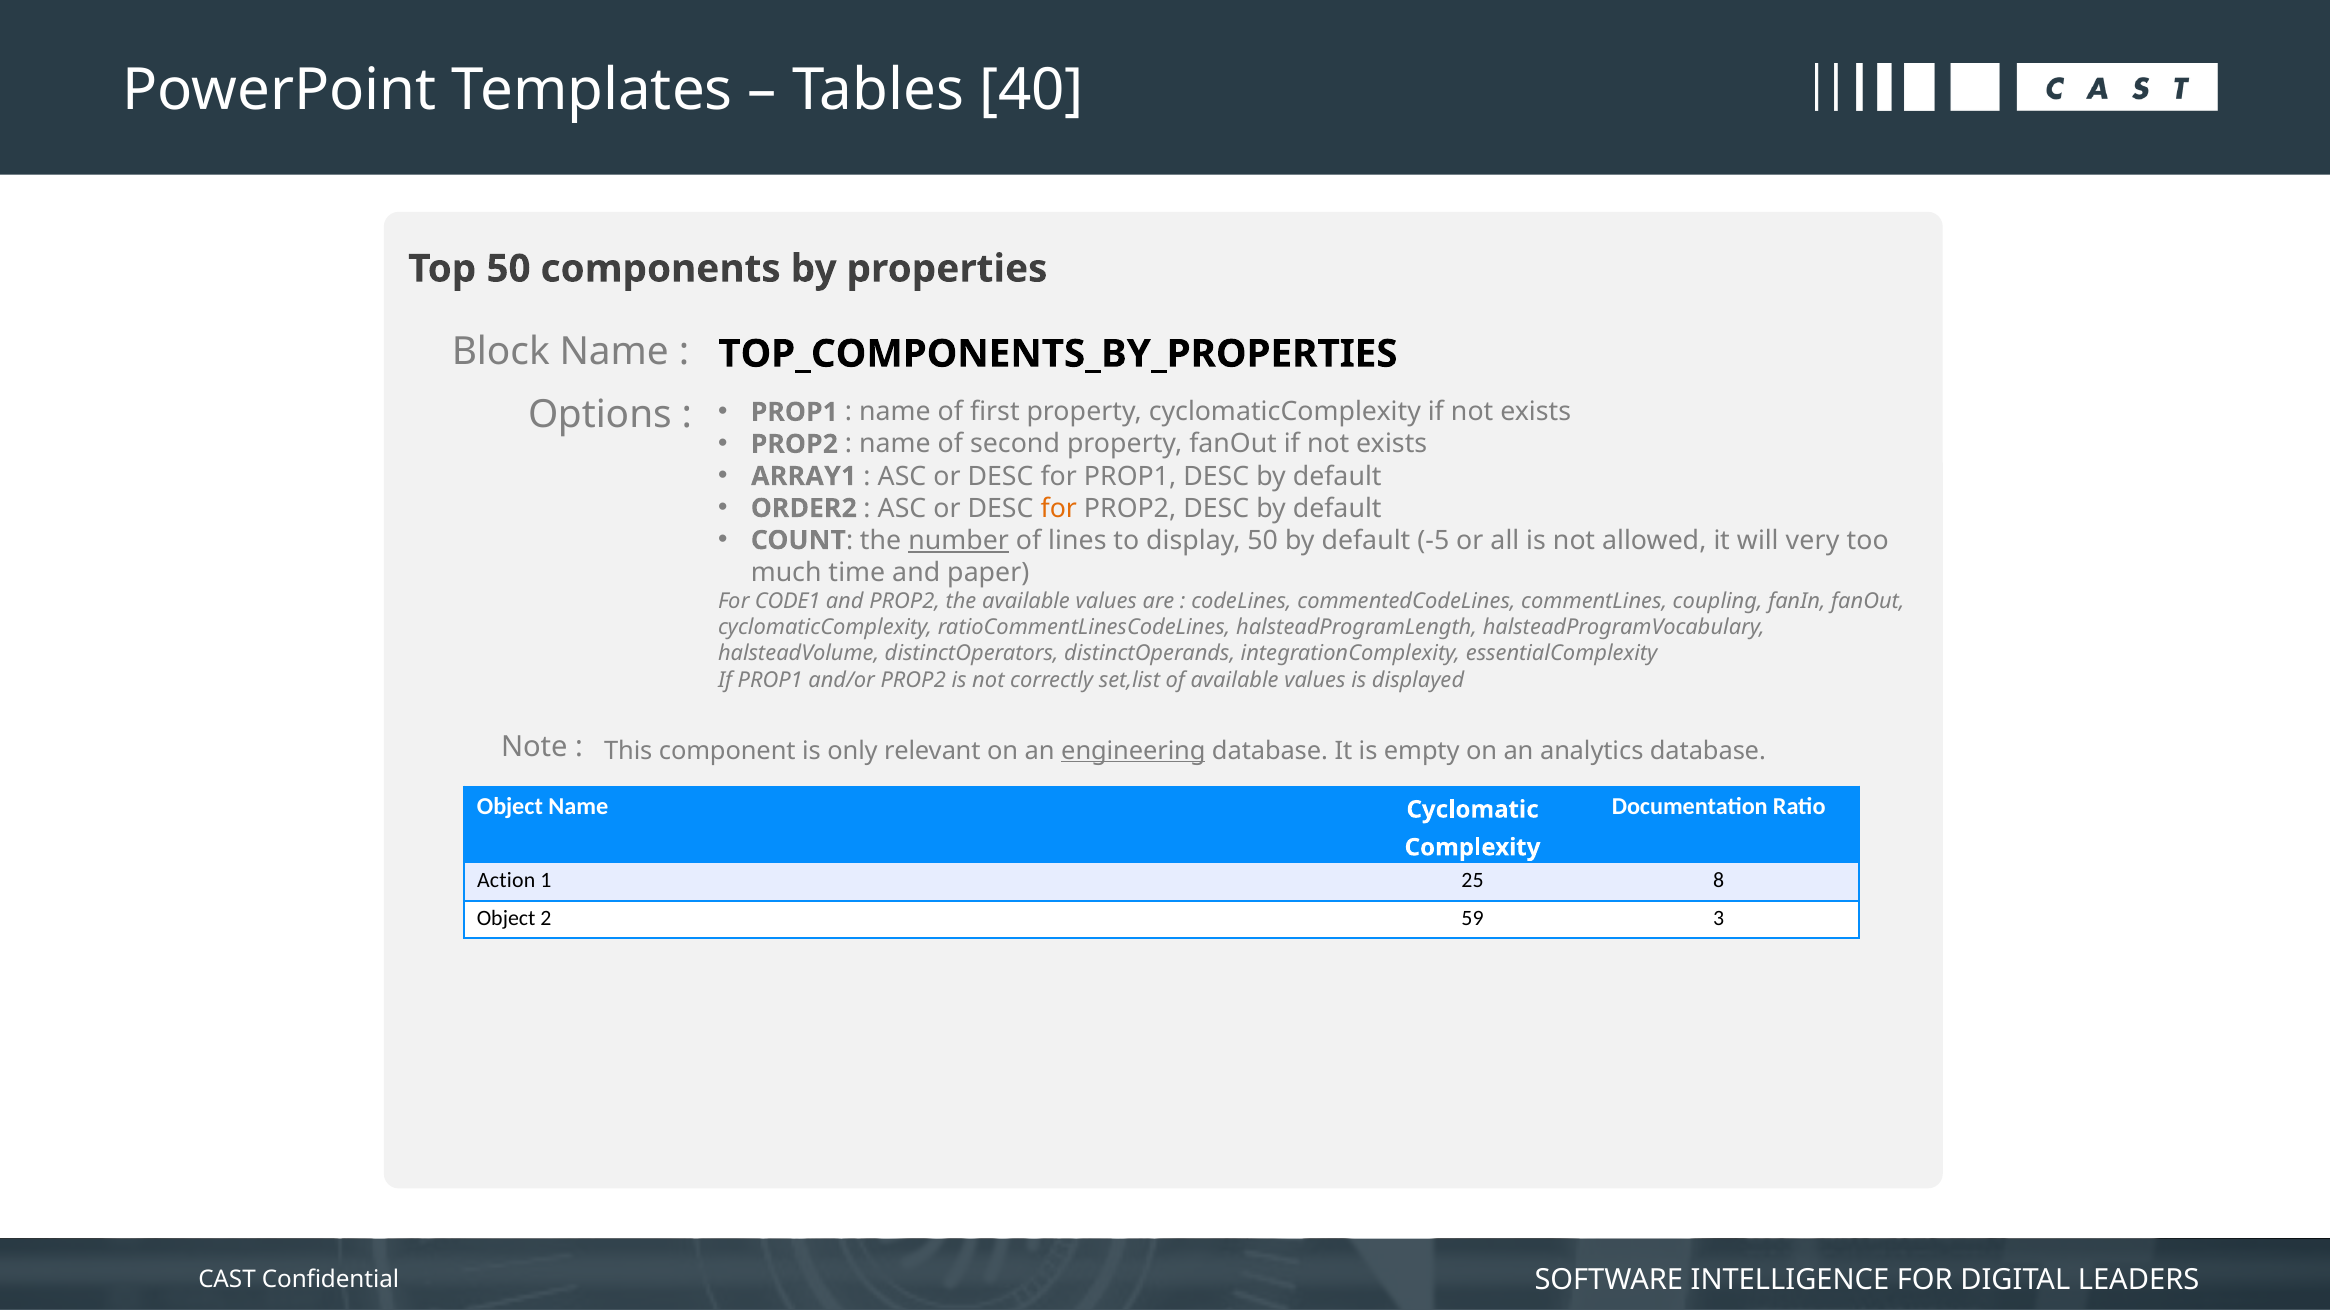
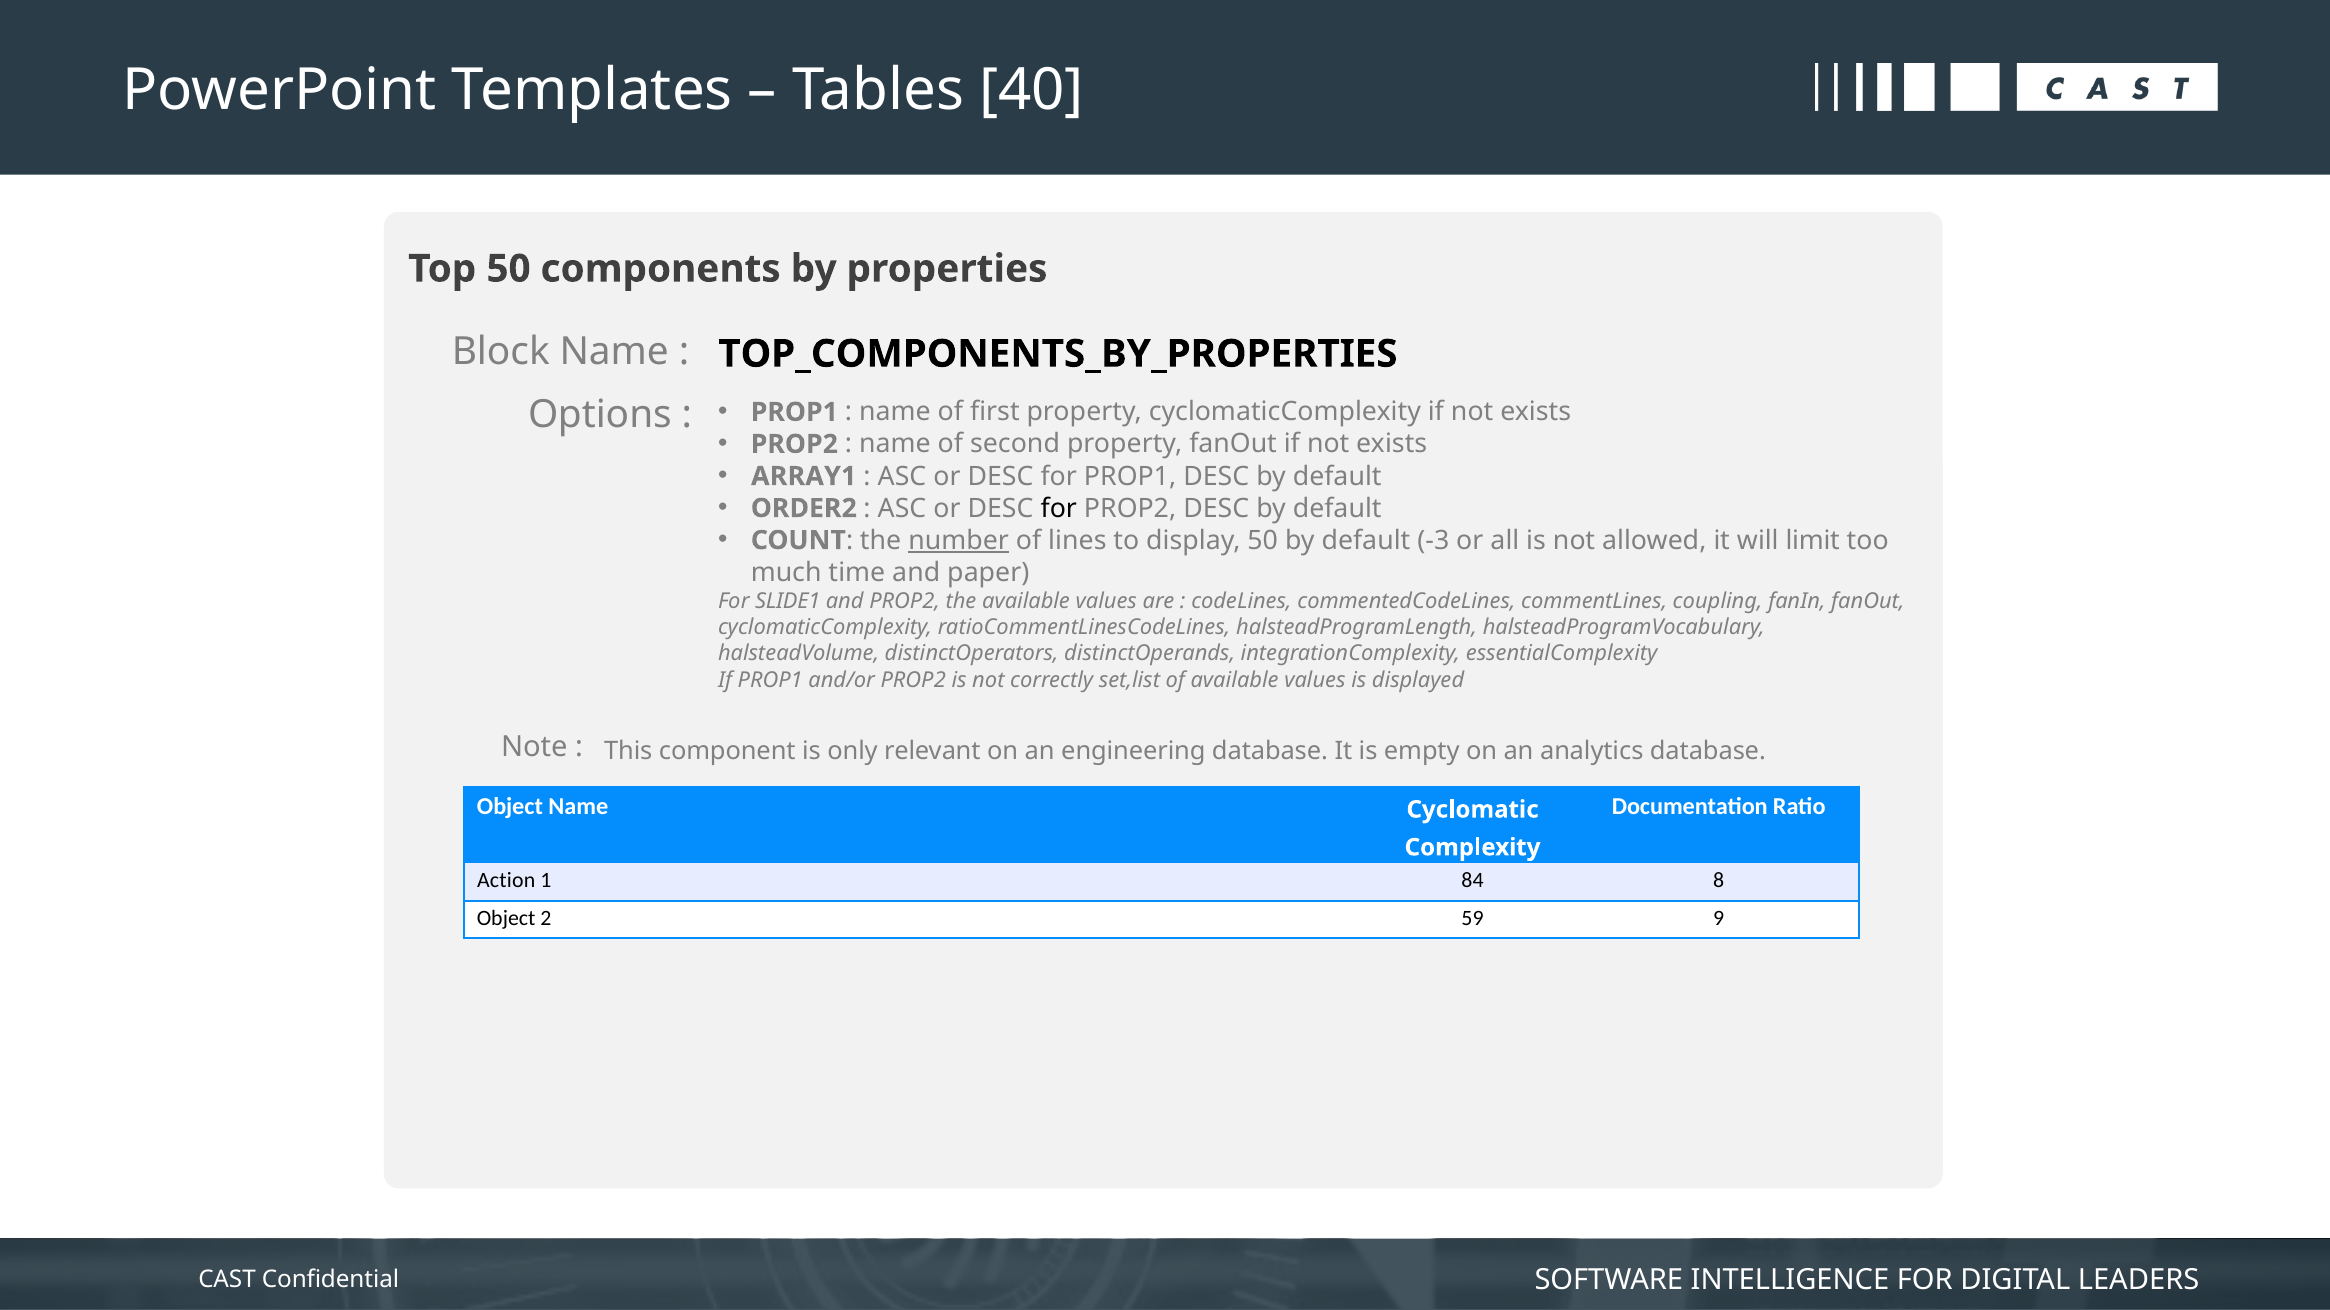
for at (1059, 508) colour: orange -> black
-5: -5 -> -3
very: very -> limit
CODE1: CODE1 -> SLIDE1
engineering underline: present -> none
25: 25 -> 84
3: 3 -> 9
